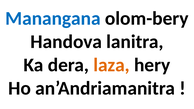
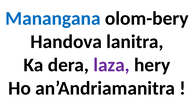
laza colour: orange -> purple
